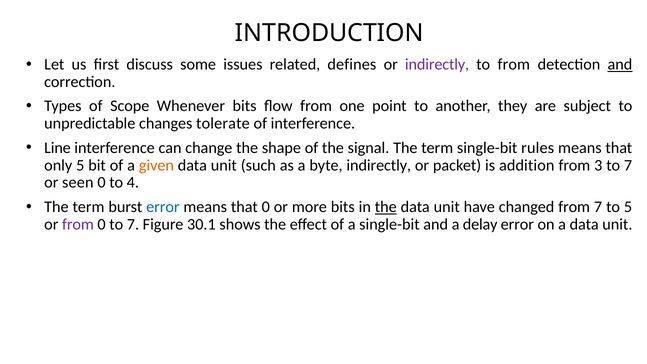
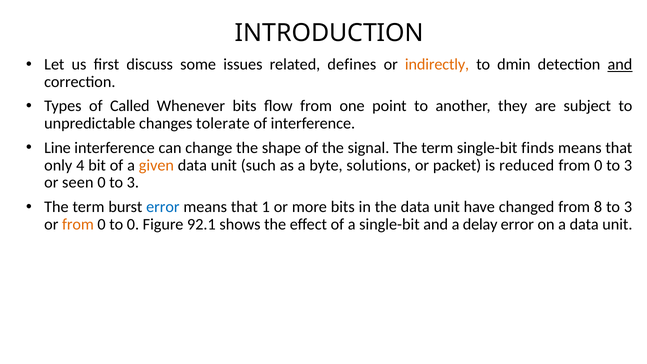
indirectly at (437, 64) colour: purple -> orange
to from: from -> dmin
Scope: Scope -> Called
rules: rules -> finds
only 5: 5 -> 4
byte indirectly: indirectly -> solutions
addition: addition -> reduced
3 at (598, 165): 3 -> 0
7 at (628, 165): 7 -> 3
4 at (133, 183): 4 -> 3
that 0: 0 -> 1
the at (386, 207) underline: present -> none
from 7: 7 -> 8
5 at (628, 207): 5 -> 3
from at (78, 224) colour: purple -> orange
0 to 7: 7 -> 0
30.1: 30.1 -> 92.1
